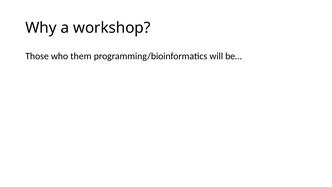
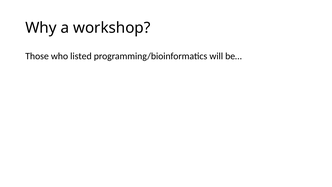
them: them -> listed
